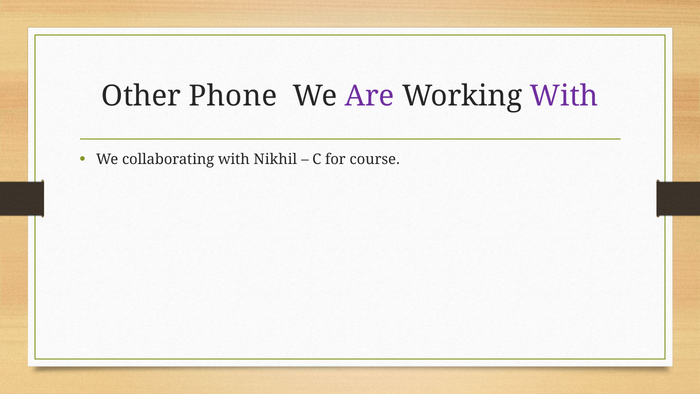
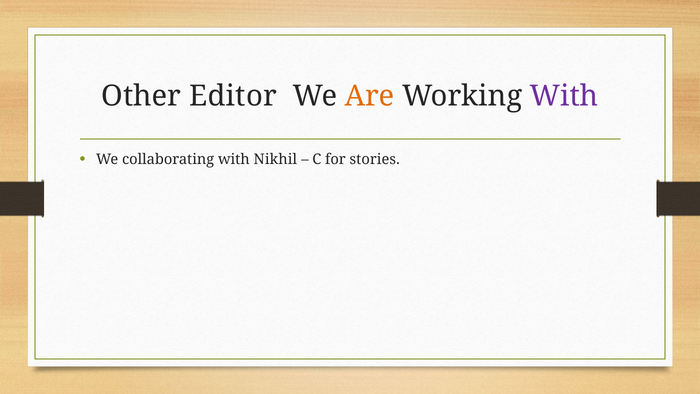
Phone: Phone -> Editor
Are colour: purple -> orange
course: course -> stories
